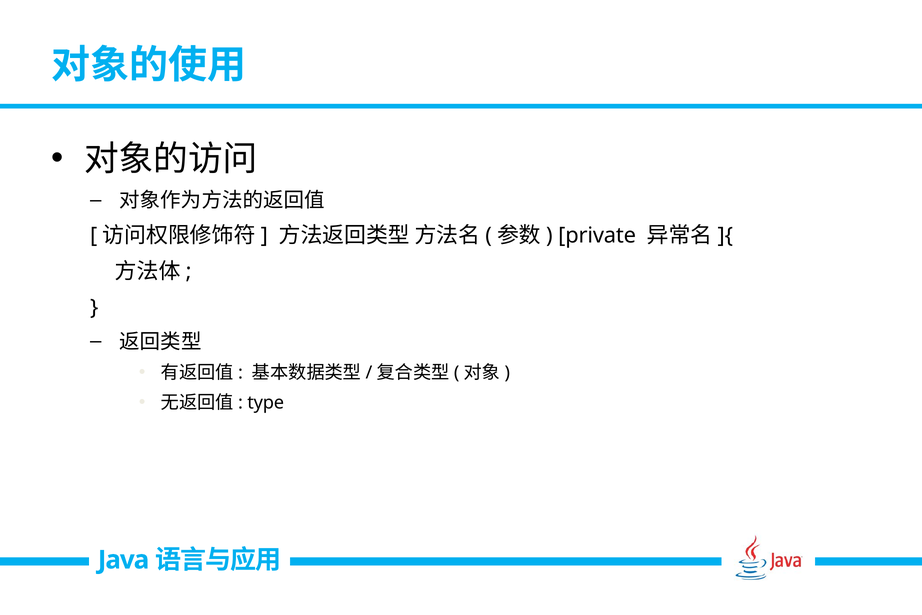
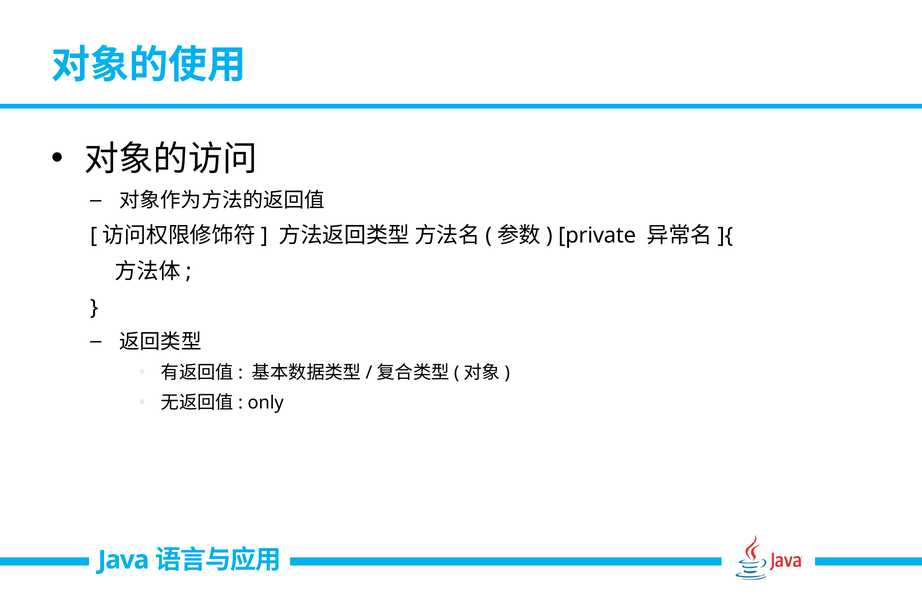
type: type -> only
